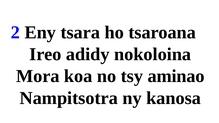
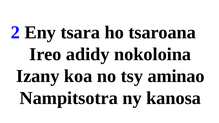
Mora: Mora -> Izany
